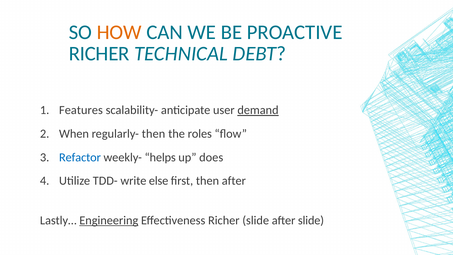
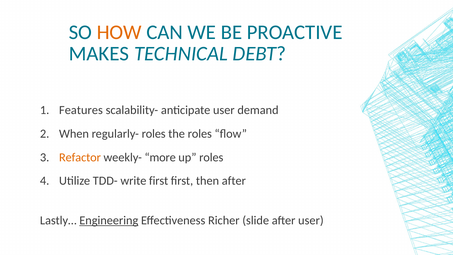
RICHER at (99, 54): RICHER -> MAKES
demand underline: present -> none
regularly- then: then -> roles
Refactor colour: blue -> orange
helps: helps -> more
up does: does -> roles
write else: else -> first
after slide: slide -> user
